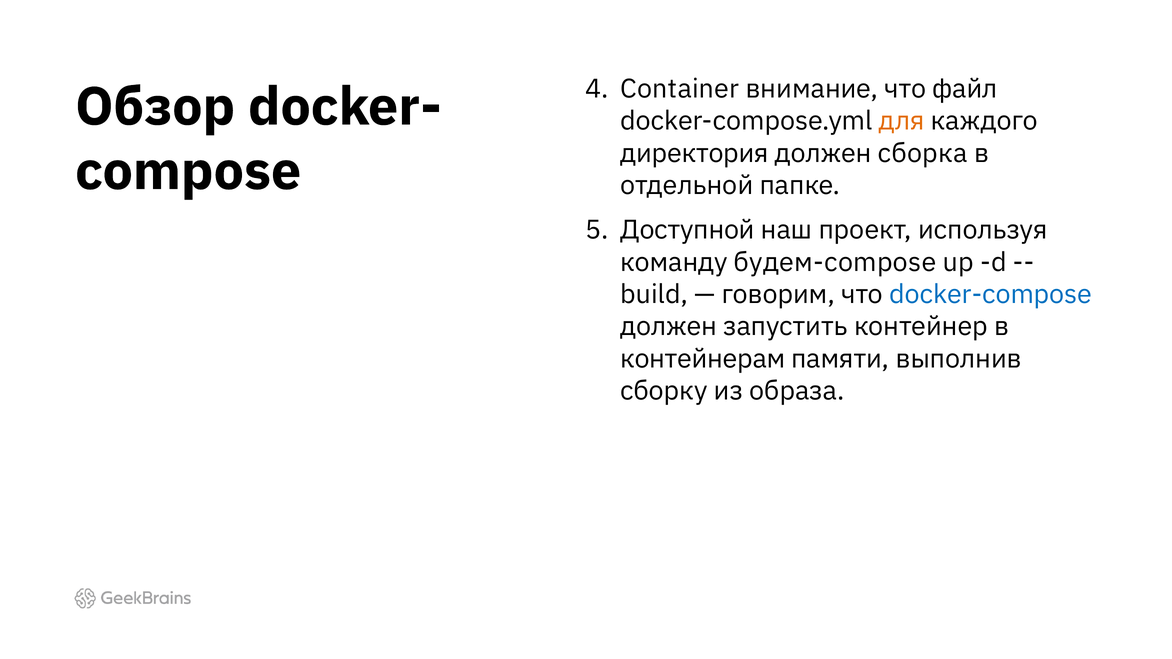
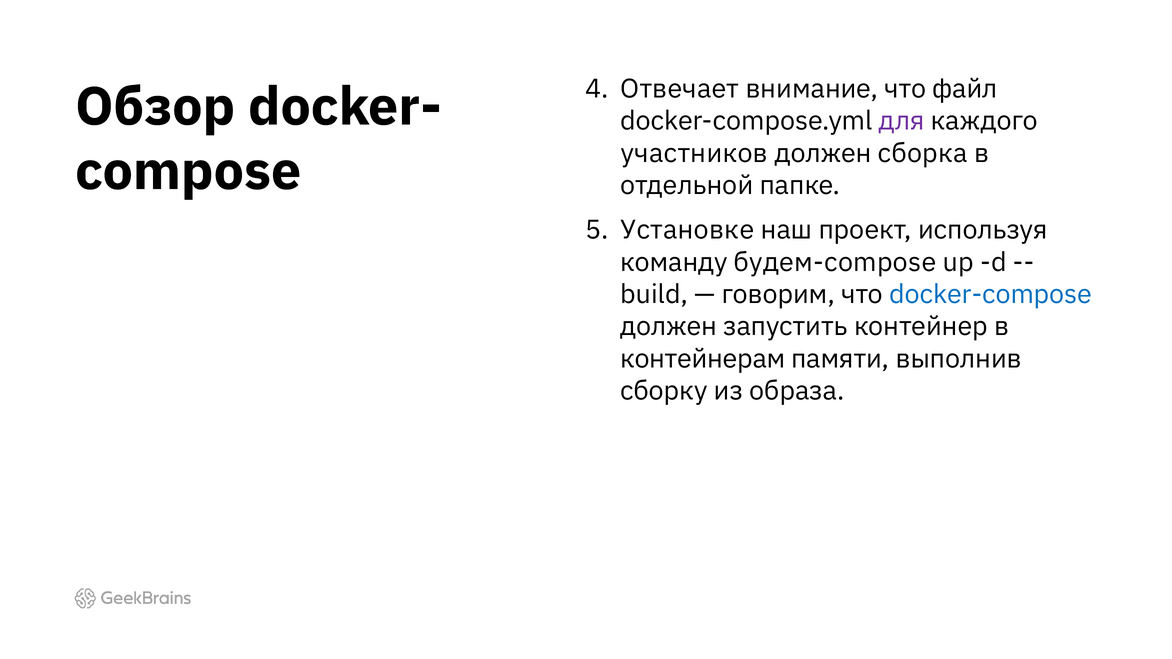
Container: Container -> Отвечает
для colour: orange -> purple
директория: директория -> участников
Доступной: Доступной -> Установке
